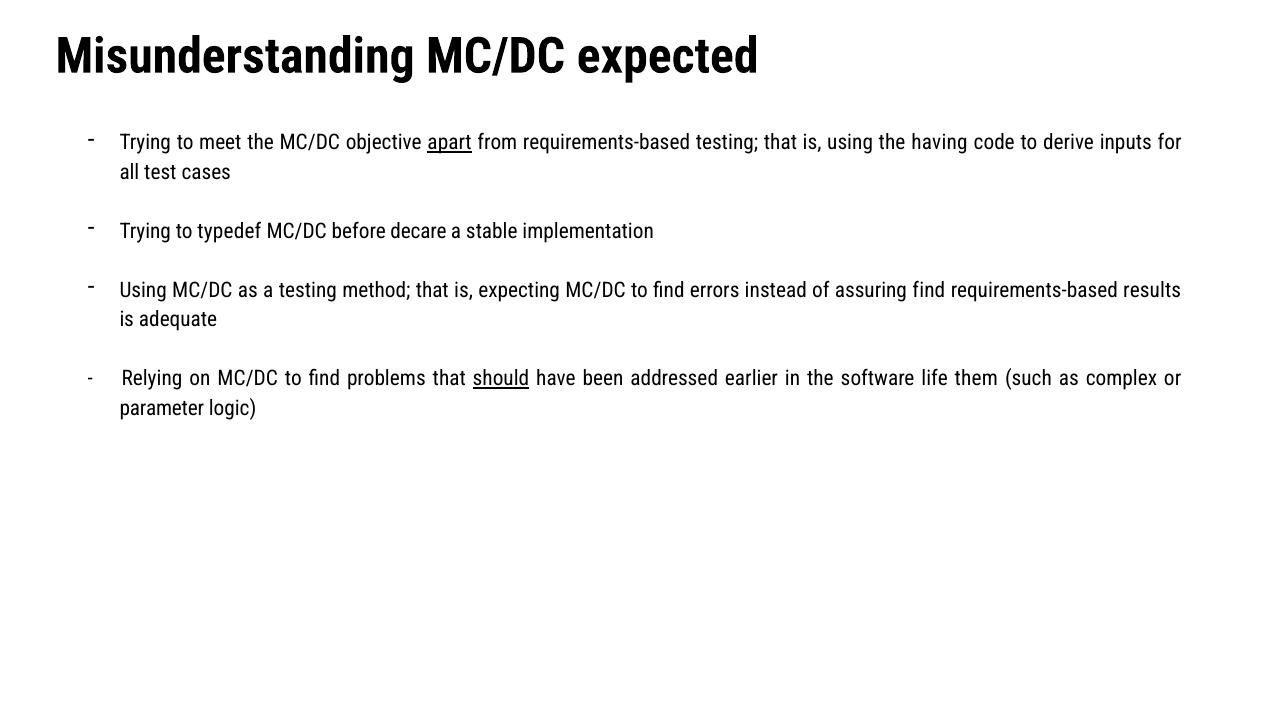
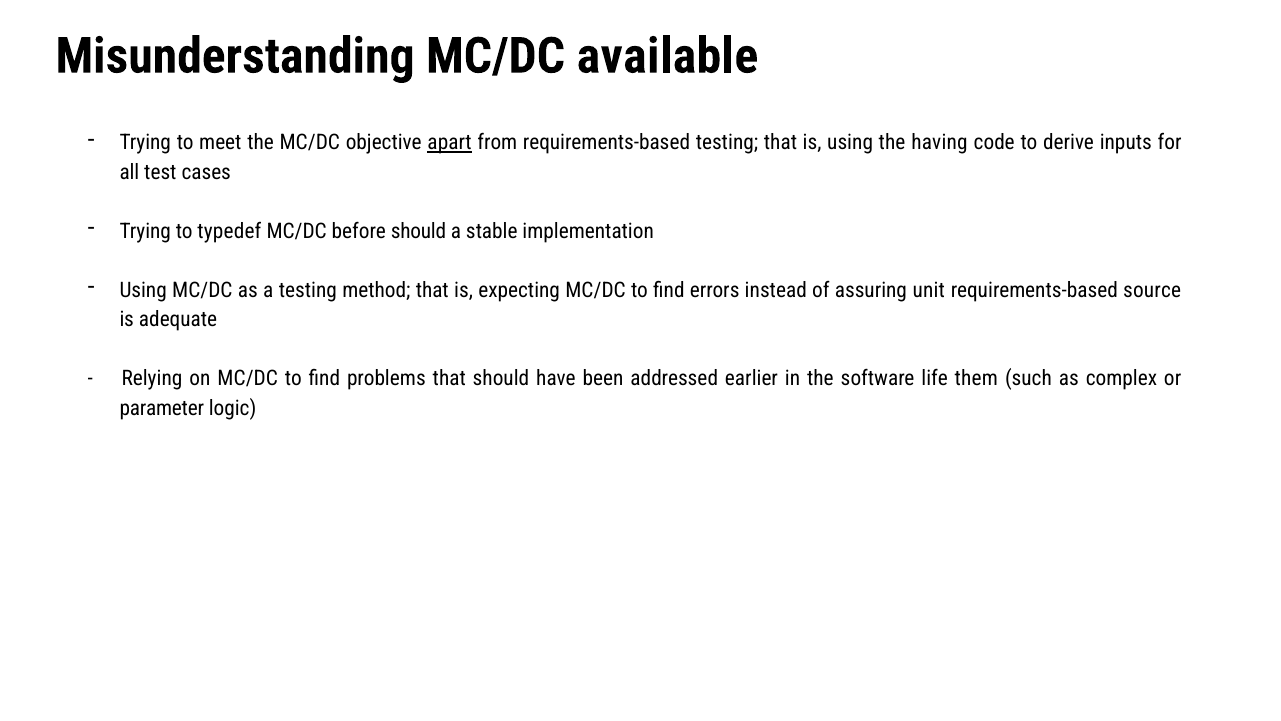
expected: expected -> available
before decare: decare -> should
assuring find: find -> unit
results: results -> source
should at (501, 378) underline: present -> none
